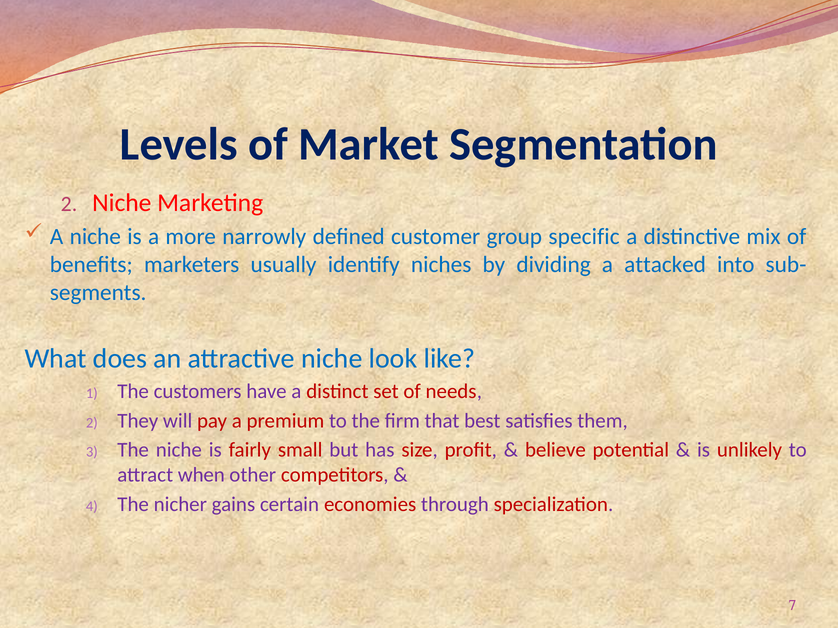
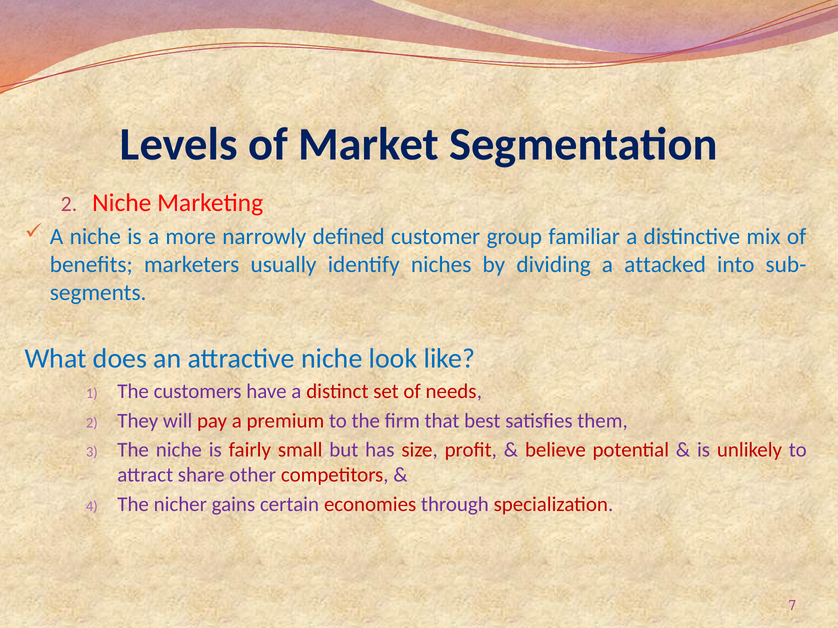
specific: specific -> familiar
when: when -> share
